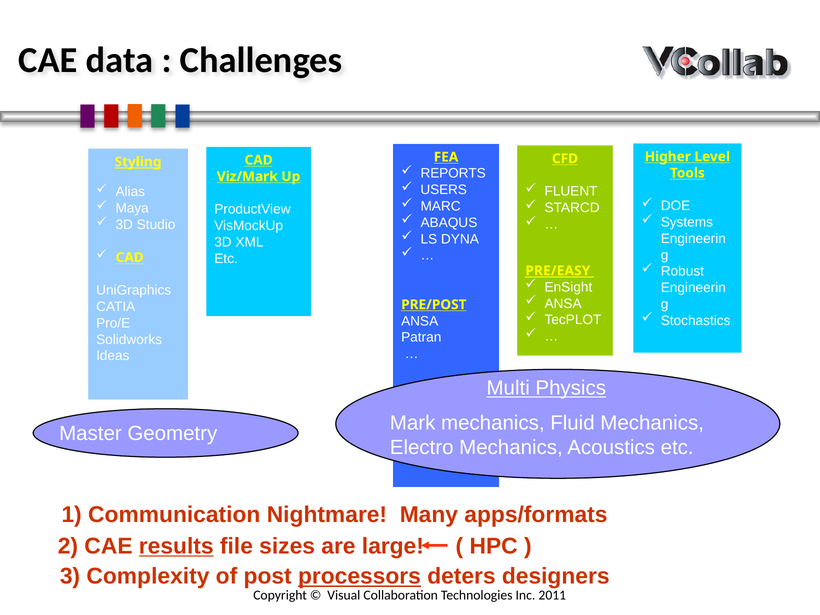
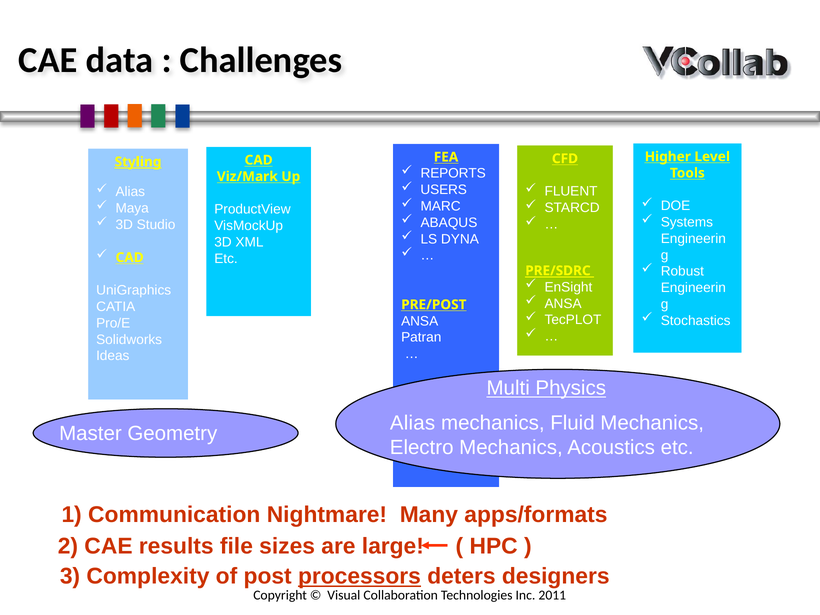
PRE/EASY: PRE/EASY -> PRE/SDRC
Mark at (413, 423): Mark -> Alias
results underline: present -> none
